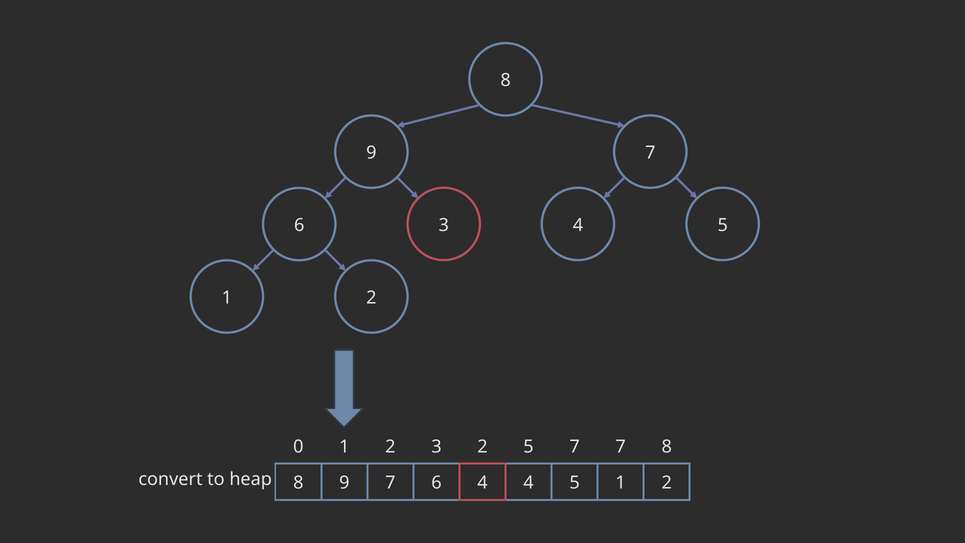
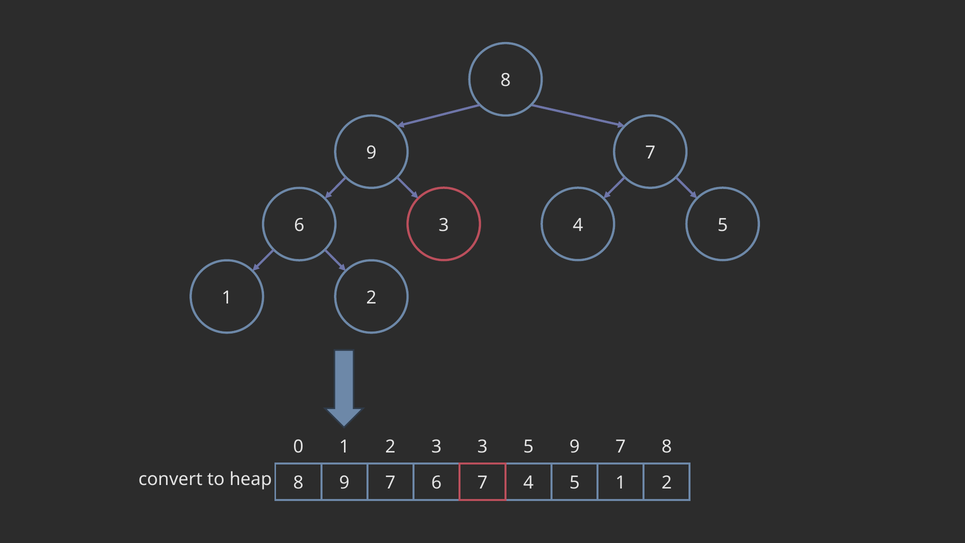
3 2: 2 -> 3
5 7: 7 -> 9
6 4: 4 -> 7
